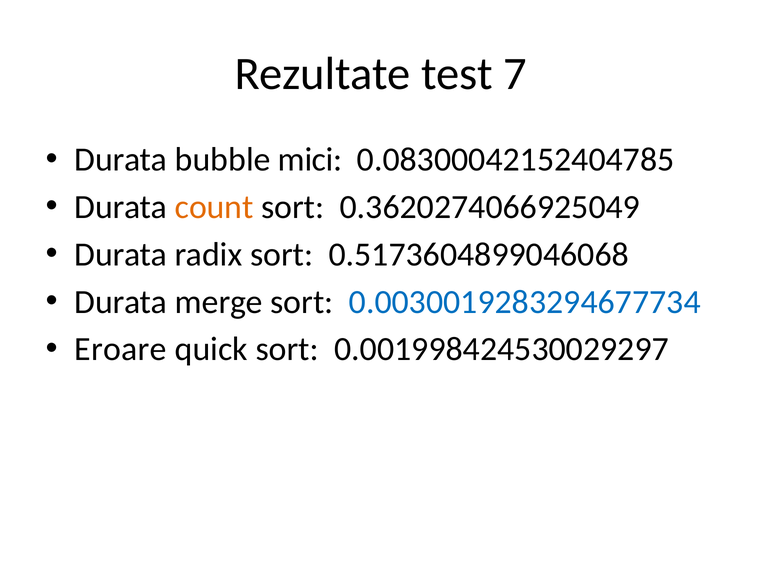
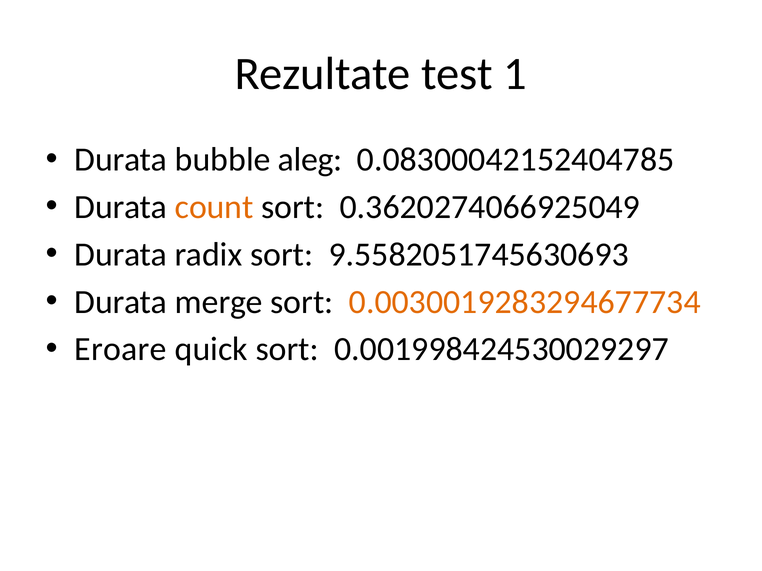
7: 7 -> 1
mici: mici -> aleg
0.5173604899046068: 0.5173604899046068 -> 9.5582051745630693
0.0030019283294677734 colour: blue -> orange
